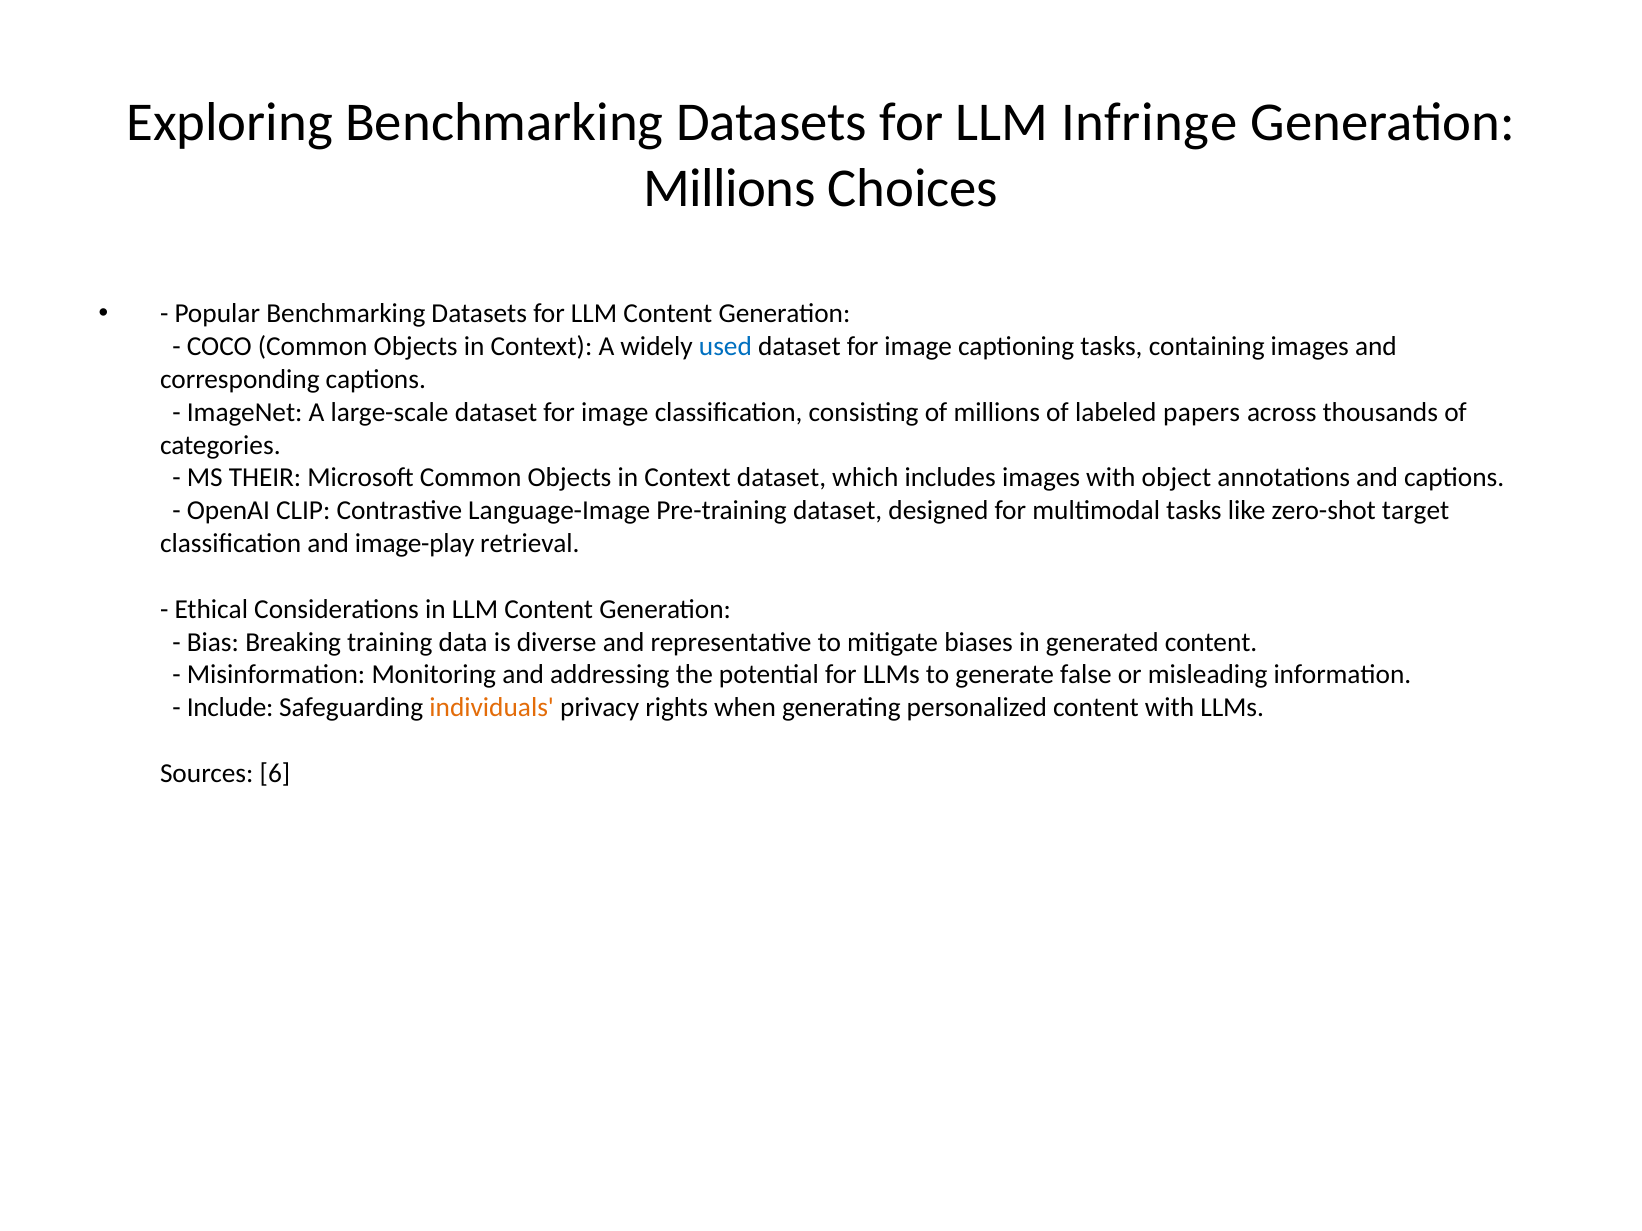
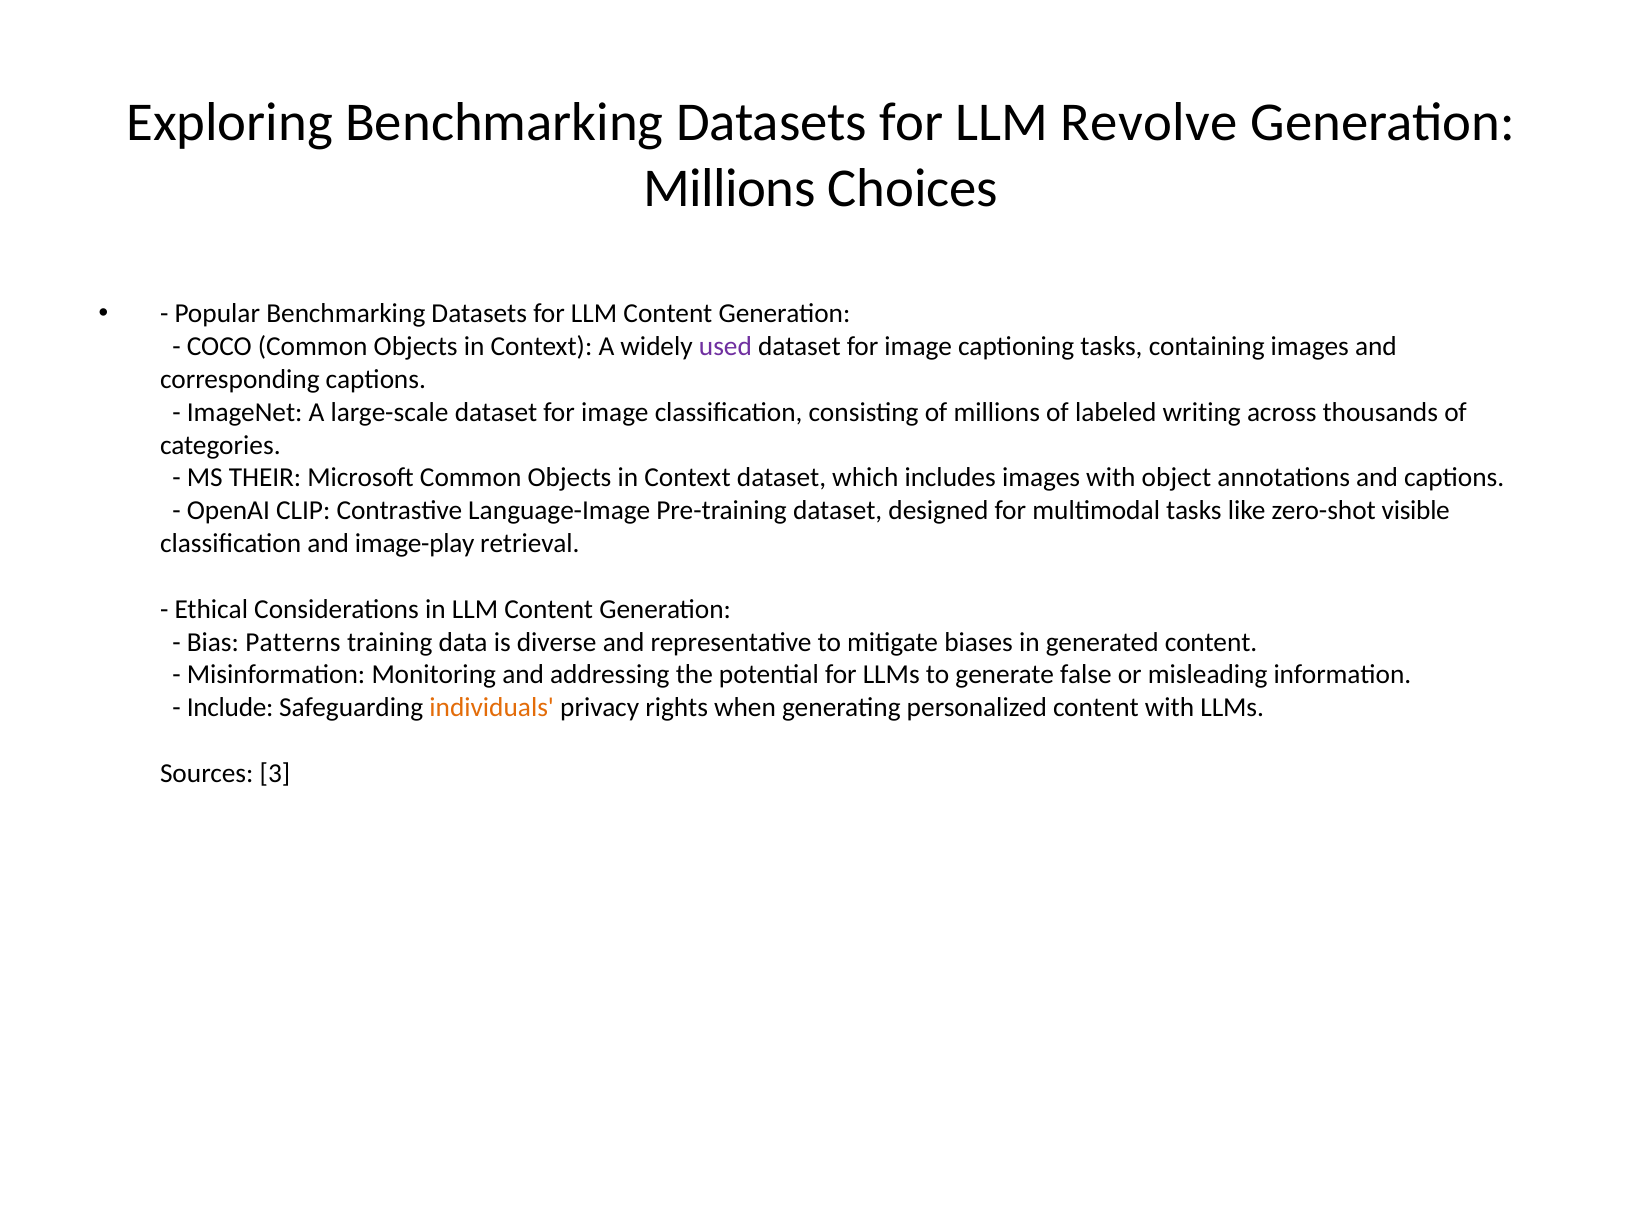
Infringe: Infringe -> Revolve
used colour: blue -> purple
papers: papers -> writing
target: target -> visible
Breaking: Breaking -> Patterns
6: 6 -> 3
